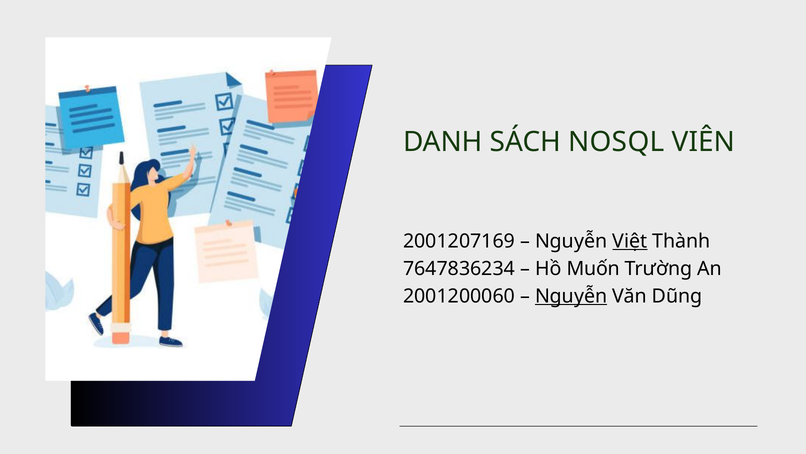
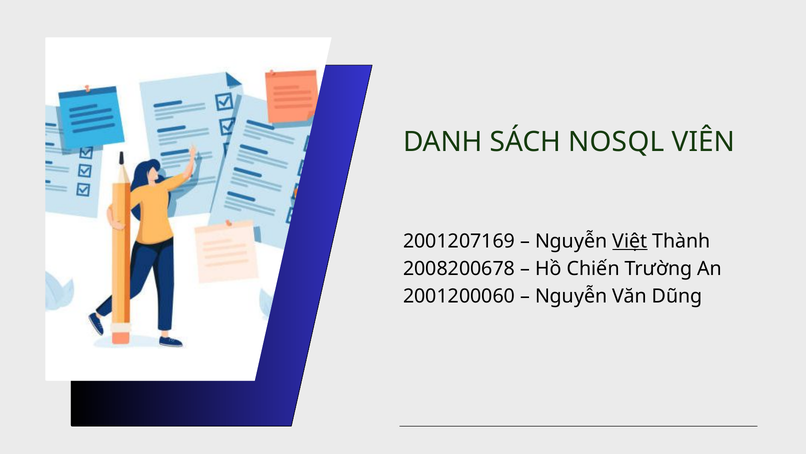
7647836234: 7647836234 -> 2008200678
Muốn: Muốn -> Chiến
Nguyễn at (571, 296) underline: present -> none
